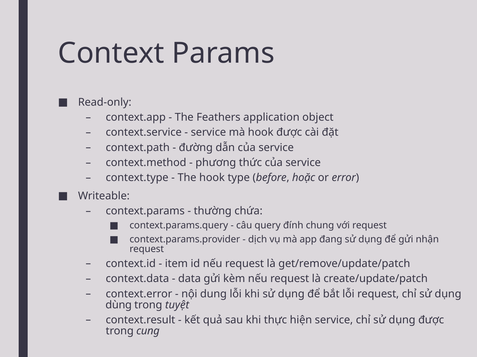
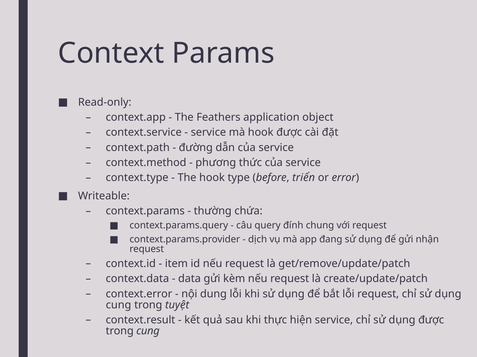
hoặc: hoặc -> triển
dùng at (119, 305): dùng -> cung
